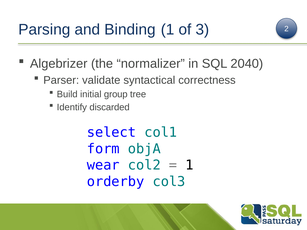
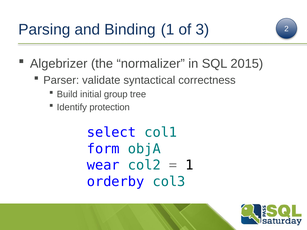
2040: 2040 -> 2015
discarded: discarded -> protection
